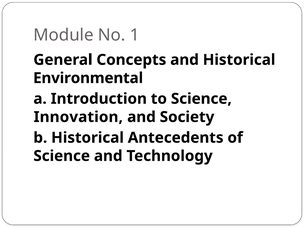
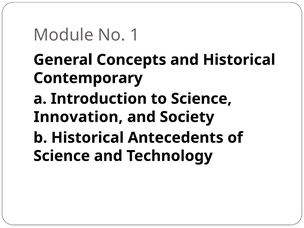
Environmental: Environmental -> Contemporary
